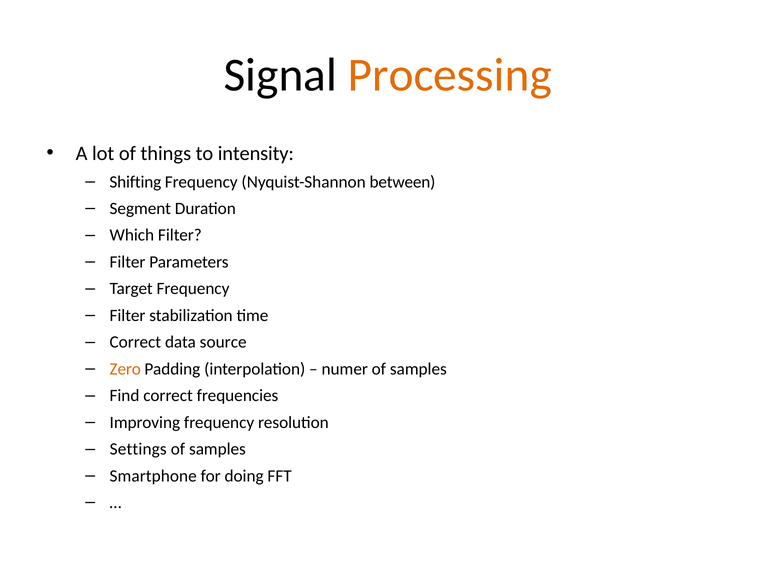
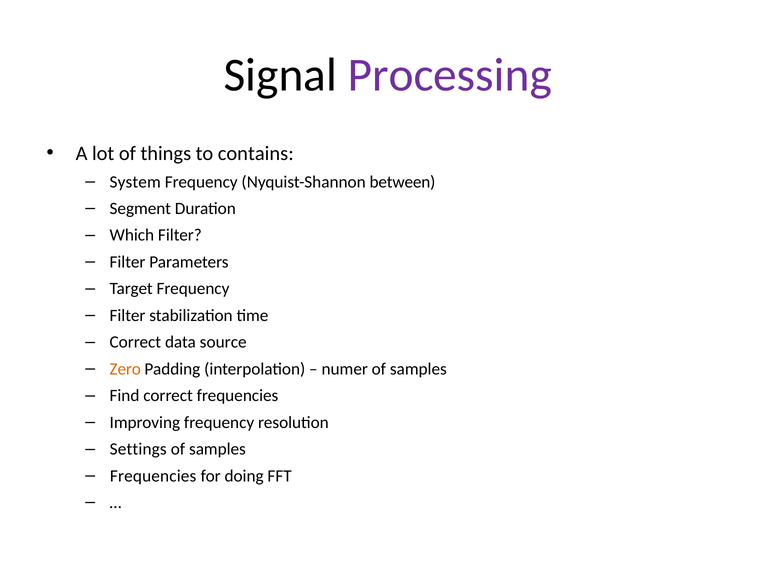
Processing colour: orange -> purple
intensity: intensity -> contains
Shifting: Shifting -> System
Smartphone at (153, 476): Smartphone -> Frequencies
